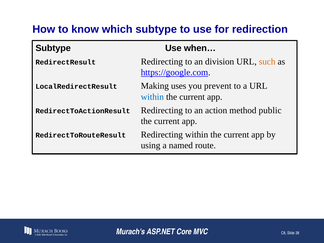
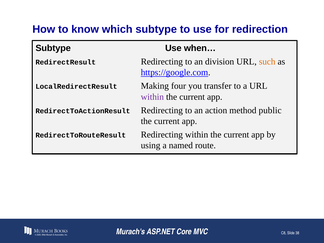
uses: uses -> four
prevent: prevent -> transfer
within at (152, 97) colour: blue -> purple
